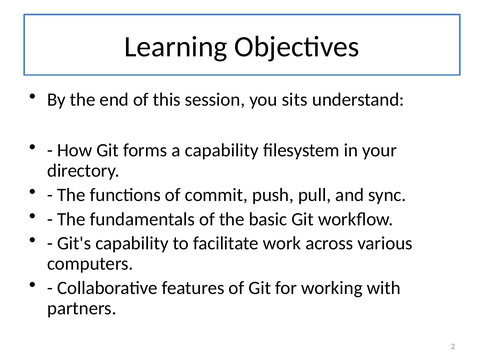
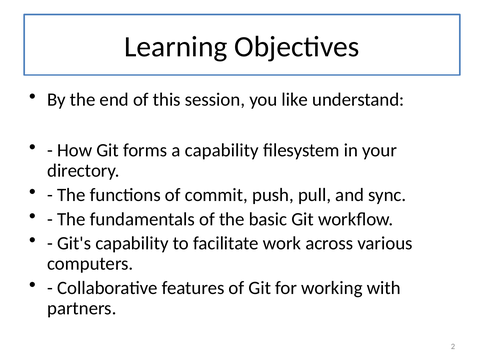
sits: sits -> like
